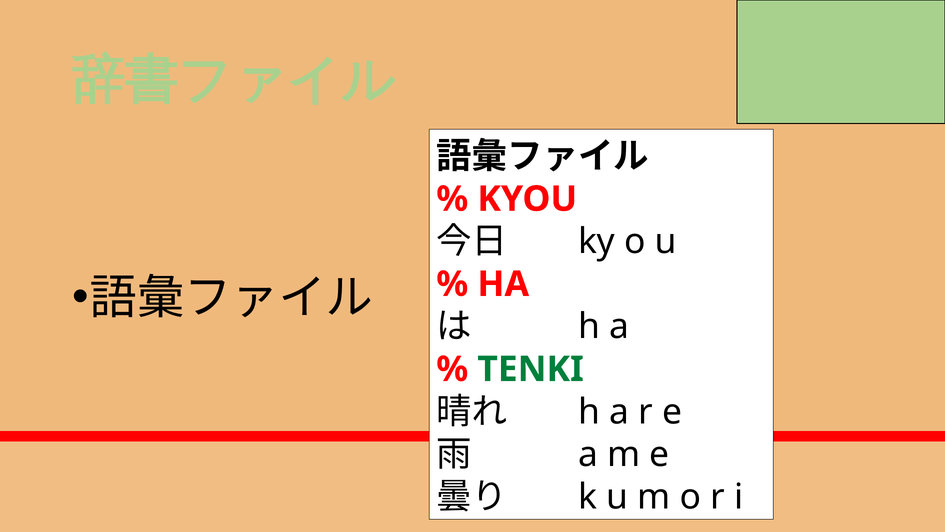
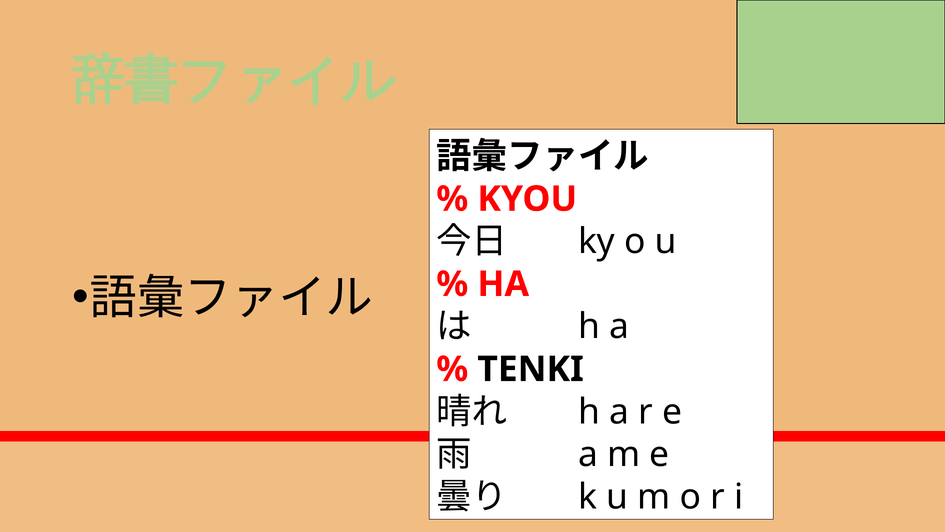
TENKI at (531, 369) colour: green -> black
